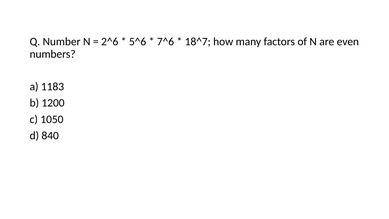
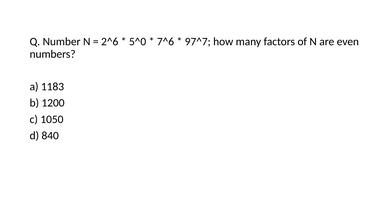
5^6: 5^6 -> 5^0
18^7: 18^7 -> 97^7
